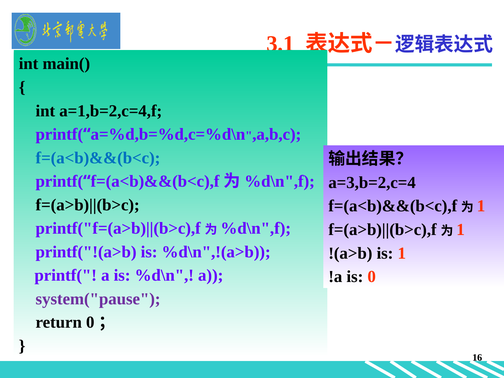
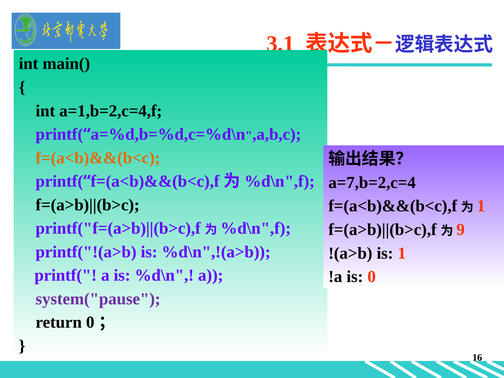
f=(a<b)&&(b<c colour: blue -> orange
a=3,b=2,c=4: a=3,b=2,c=4 -> a=7,b=2,c=4
1 at (461, 230): 1 -> 9
